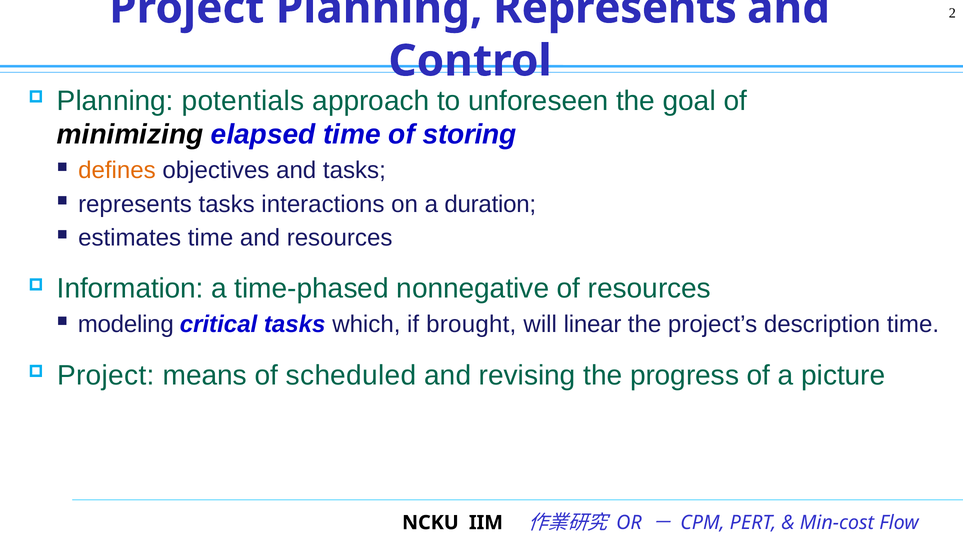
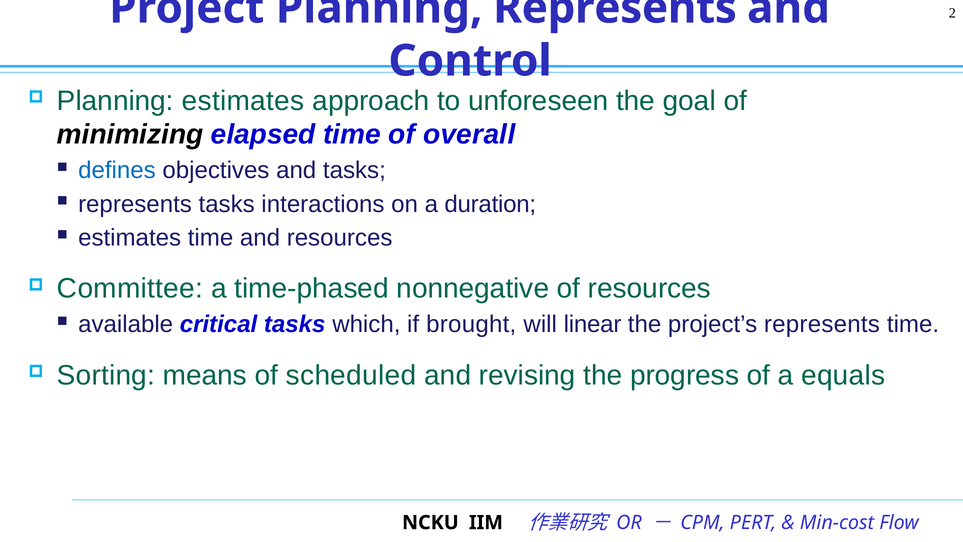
Planning potentials: potentials -> estimates
storing: storing -> overall
defines colour: orange -> blue
Information: Information -> Committee
modeling: modeling -> available
project’s description: description -> represents
Project at (106, 375): Project -> Sorting
picture: picture -> equals
